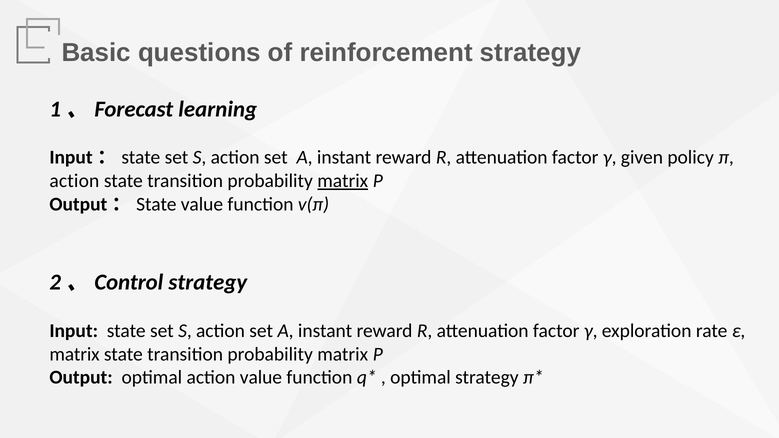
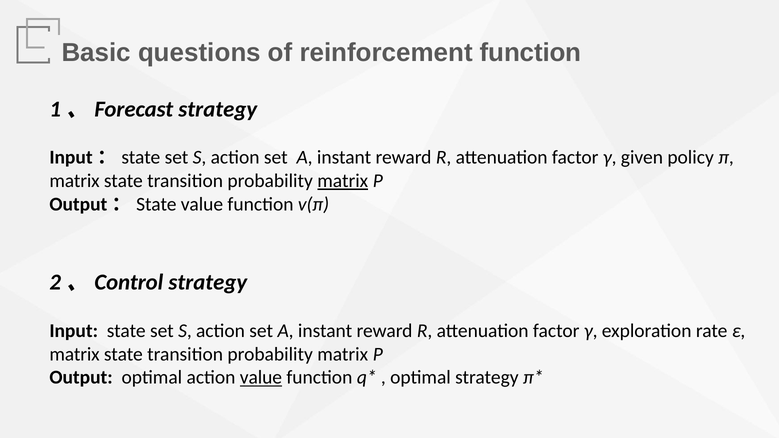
reinforcement strategy: strategy -> function
1、Forecast learning: learning -> strategy
action at (74, 181): action -> matrix
value at (261, 378) underline: none -> present
